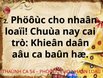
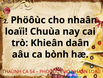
baûn: baûn -> bònh
